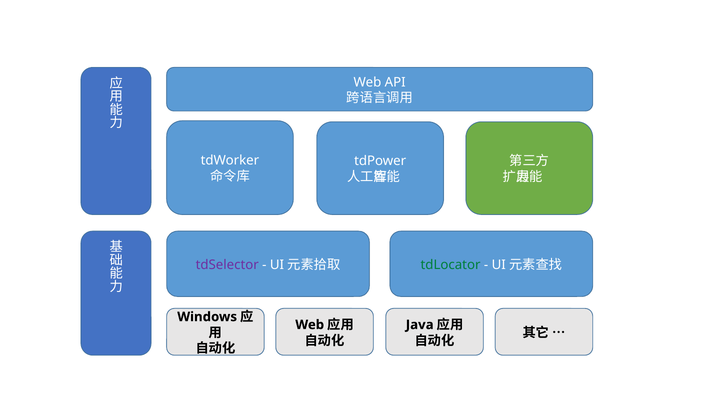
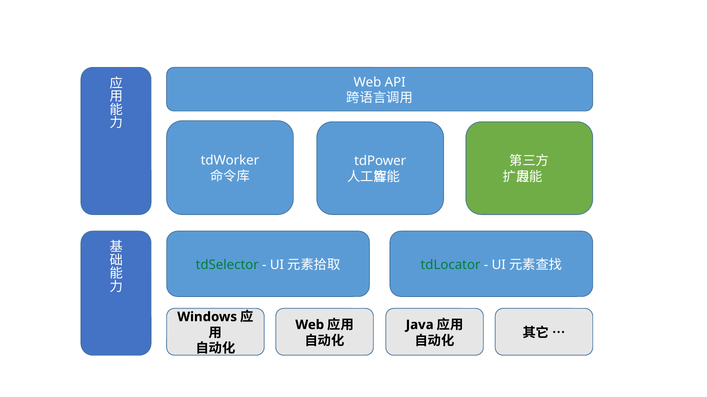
tdSelector colour: purple -> green
